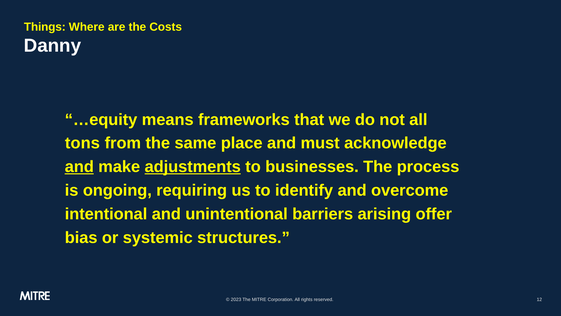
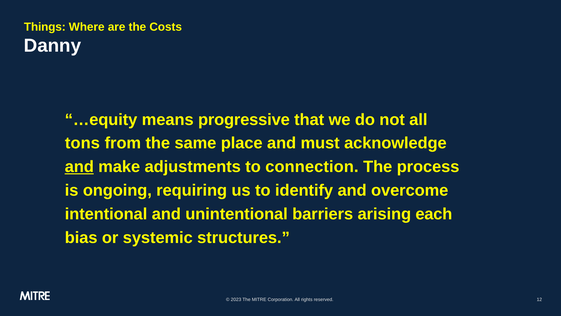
frameworks: frameworks -> progressive
adjustments underline: present -> none
businesses: businesses -> connection
offer: offer -> each
